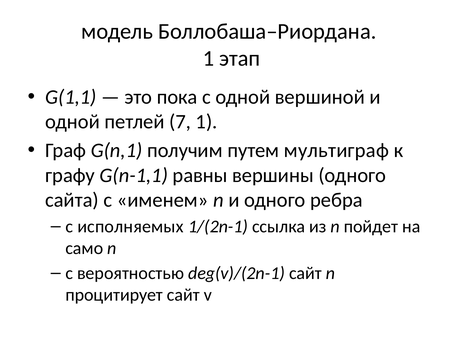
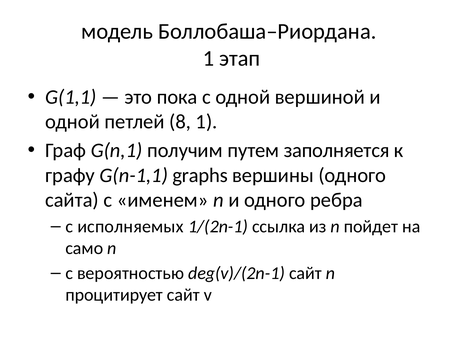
7: 7 -> 8
мультиграф: мультиграф -> заполняется
равны: равны -> graphs
